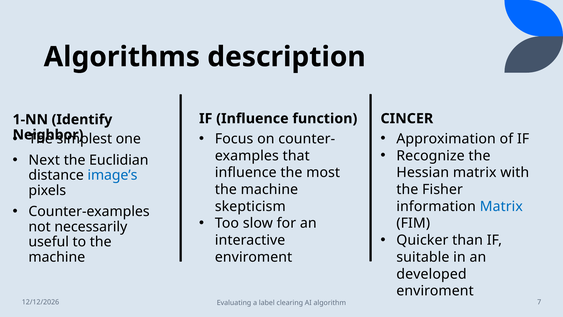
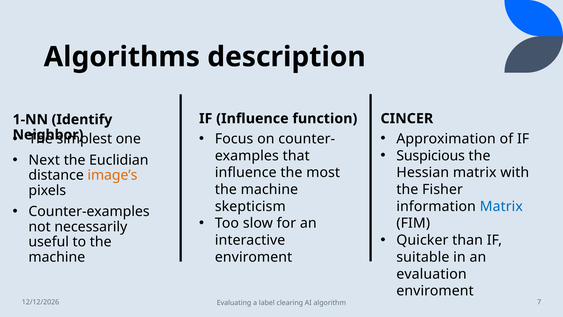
Recognize: Recognize -> Suspicious
image’s colour: blue -> orange
developed: developed -> evaluation
